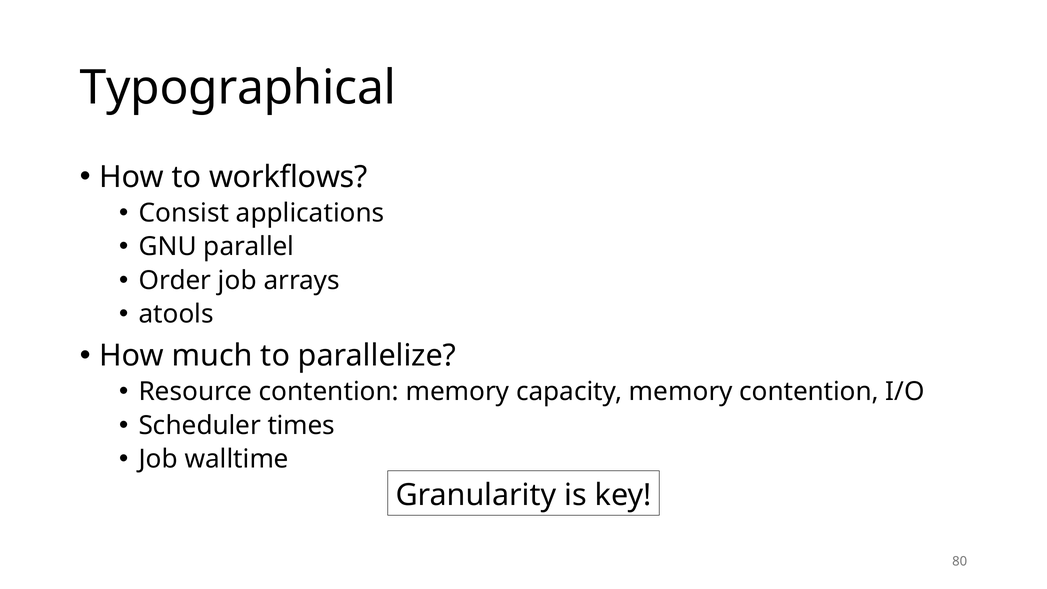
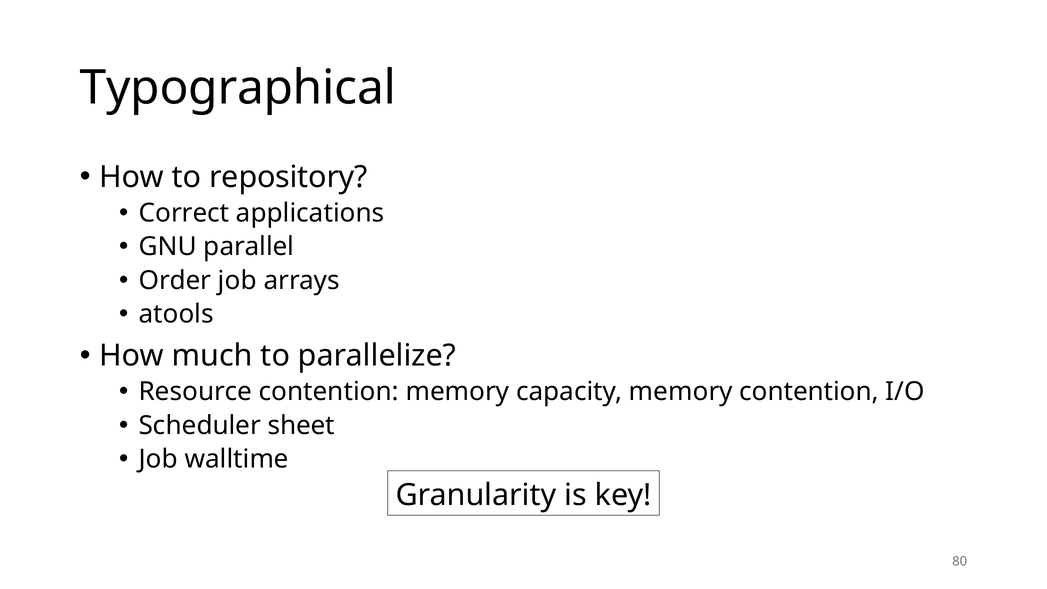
workflows: workflows -> repository
Consist: Consist -> Correct
times: times -> sheet
